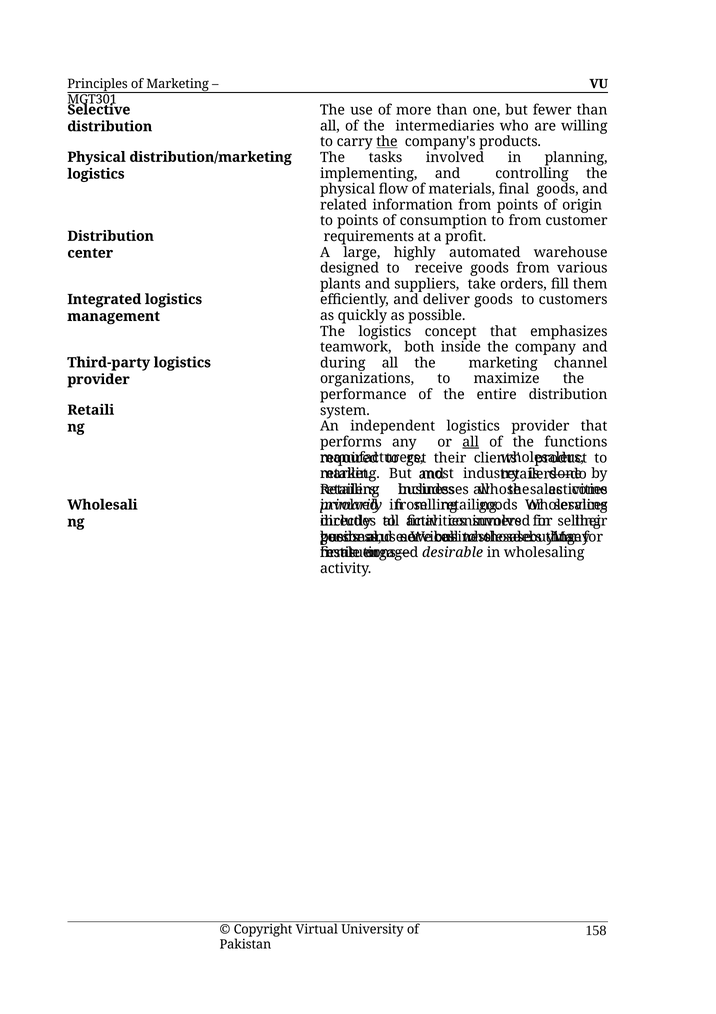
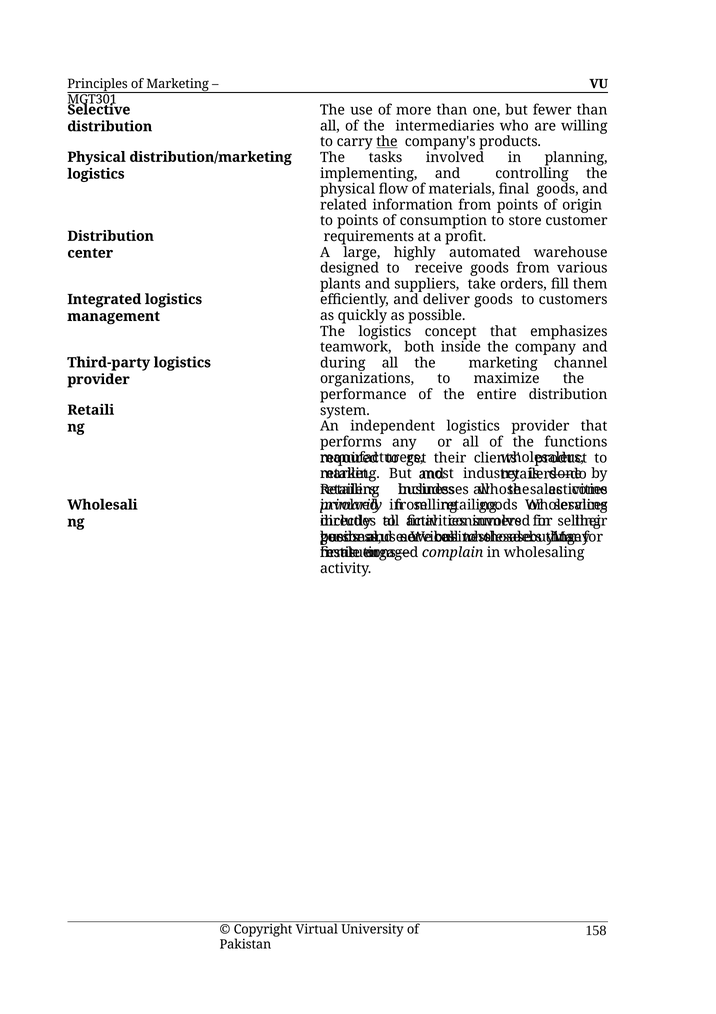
to from: from -> store
all at (471, 442) underline: present -> none
desirable: desirable -> complain
